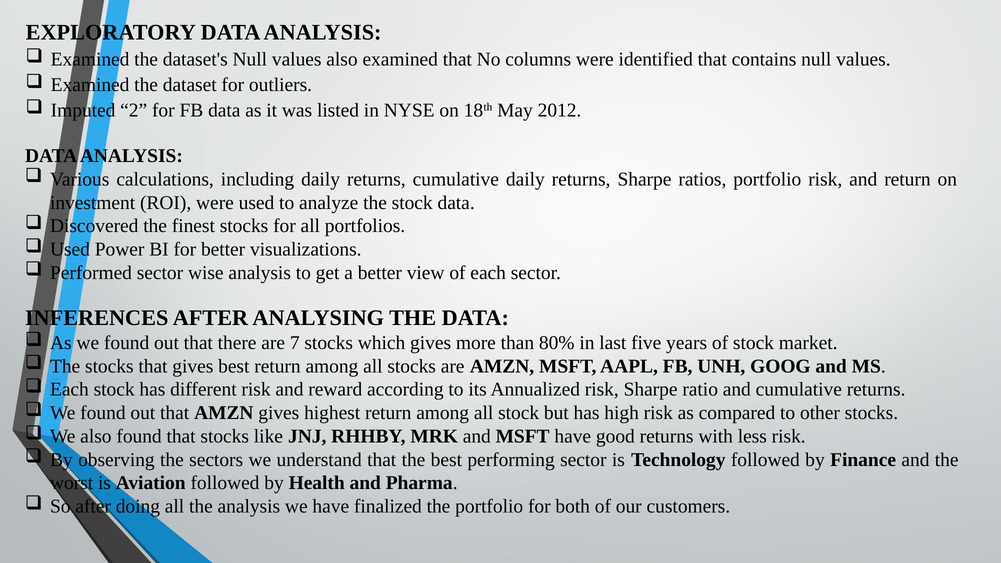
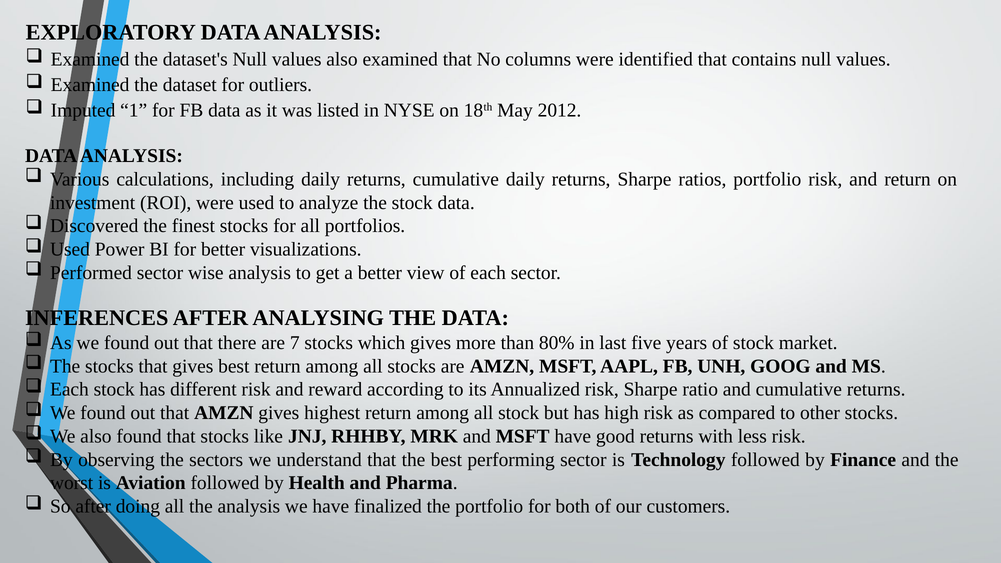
2: 2 -> 1
